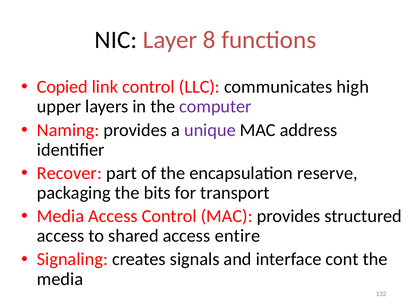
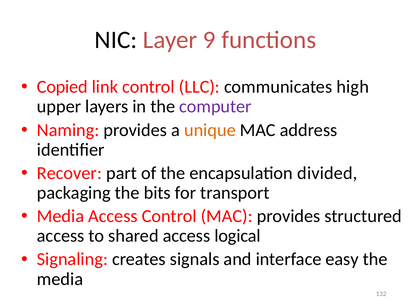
8: 8 -> 9
unique colour: purple -> orange
reserve: reserve -> divided
entire: entire -> logical
cont: cont -> easy
